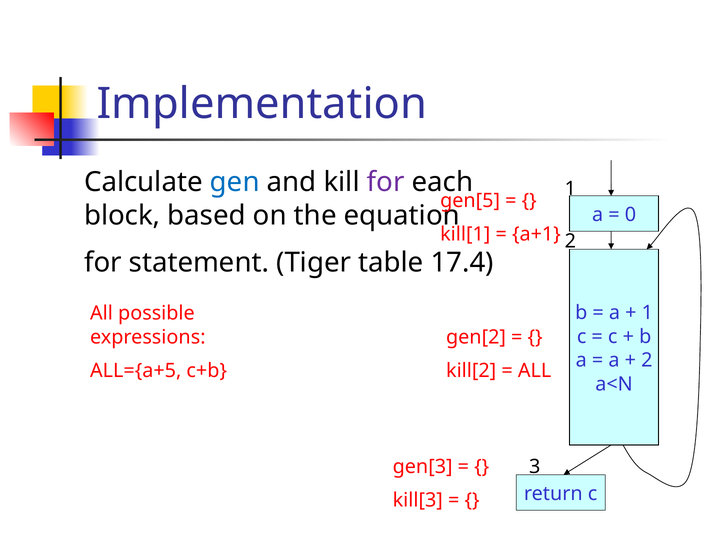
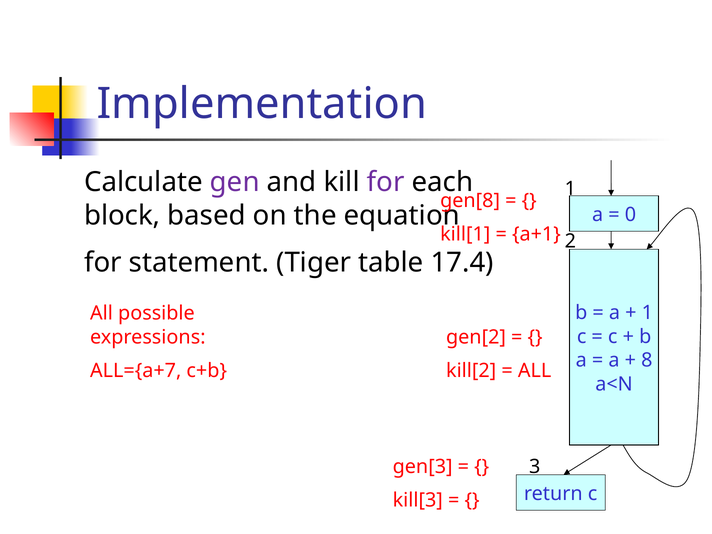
gen colour: blue -> purple
gen[5: gen[5 -> gen[8
2 at (647, 360): 2 -> 8
ALL={a+5: ALL={a+5 -> ALL={a+7
